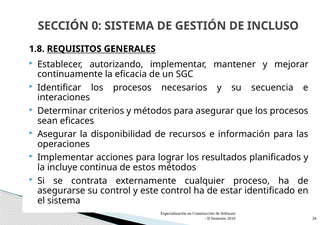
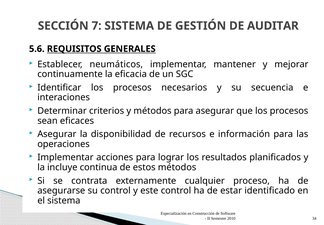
0: 0 -> 7
INCLUSO: INCLUSO -> AUDITAR
1.8: 1.8 -> 5.6
autorizando: autorizando -> neumáticos
